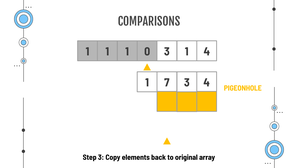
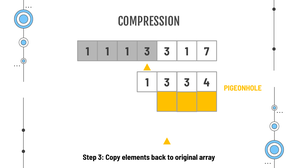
COMPARISONS: COMPARISONS -> COMPRESSION
1 1 0: 0 -> 3
1 4: 4 -> 7
7 at (167, 82): 7 -> 3
